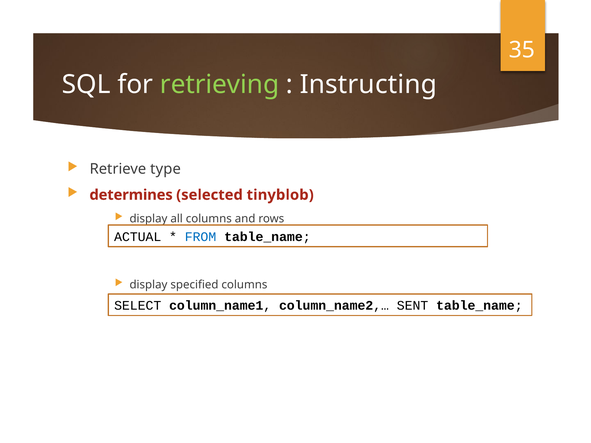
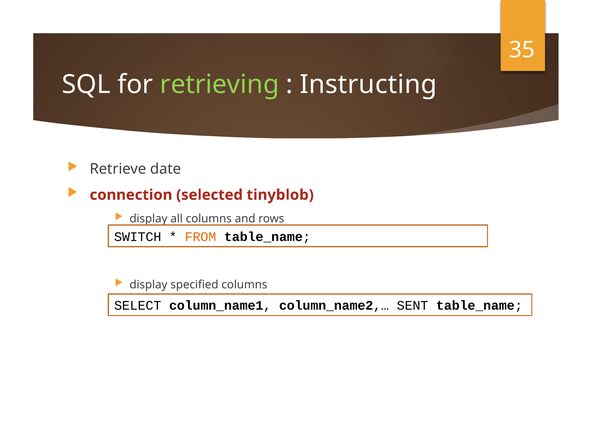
type: type -> date
determines: determines -> connection
ACTUAL: ACTUAL -> SWITCH
FROM colour: blue -> orange
